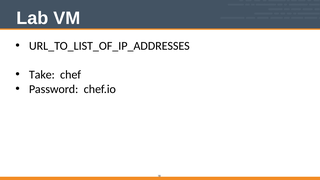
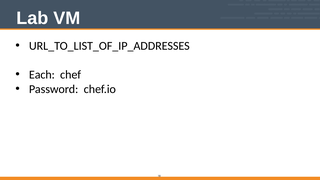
Take: Take -> Each
